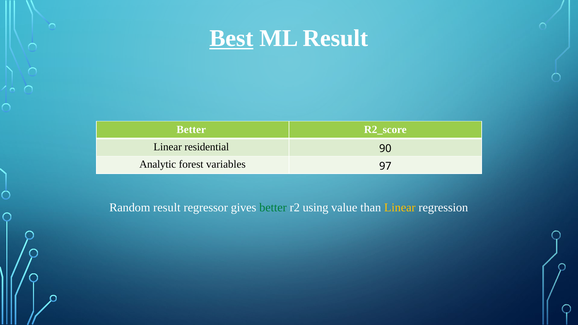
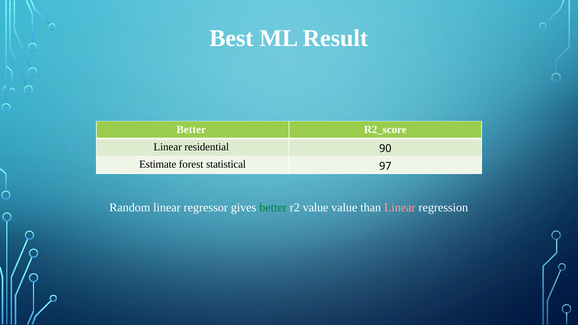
Best underline: present -> none
Analytic: Analytic -> Estimate
variables: variables -> statistical
Random result: result -> linear
r2 using: using -> value
Linear at (400, 208) colour: yellow -> pink
